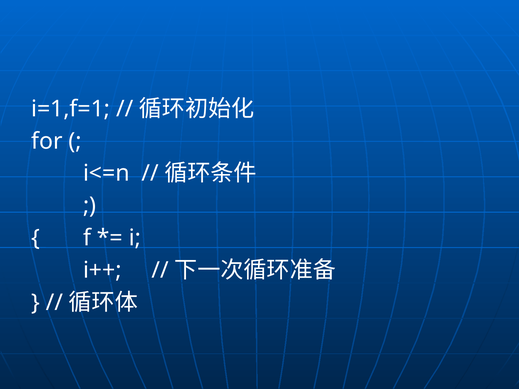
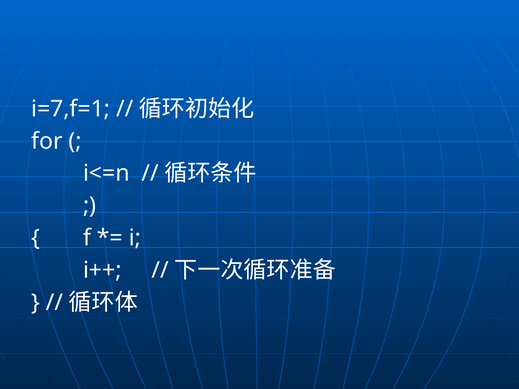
i=1,f=1: i=1,f=1 -> i=7,f=1
